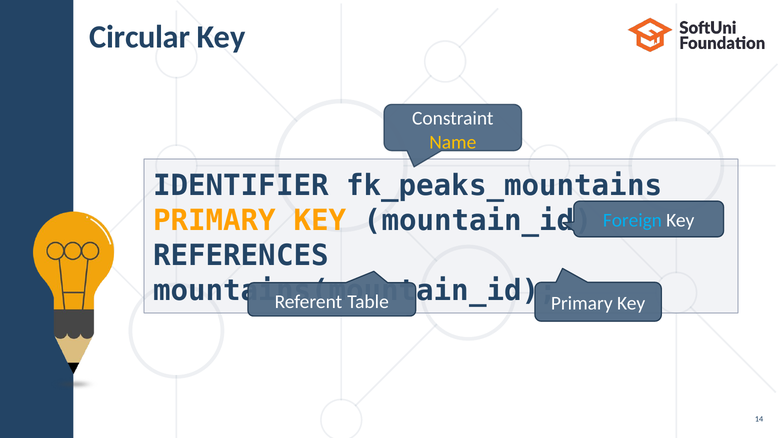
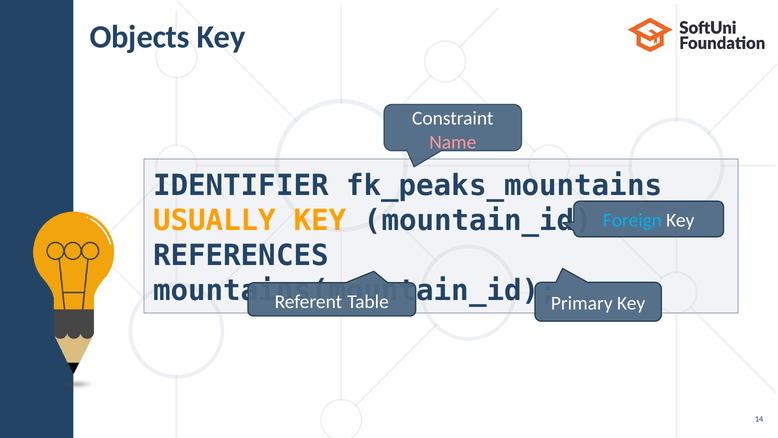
Circular: Circular -> Objects
Name colour: yellow -> pink
PRIMARY at (215, 220): PRIMARY -> USUALLY
